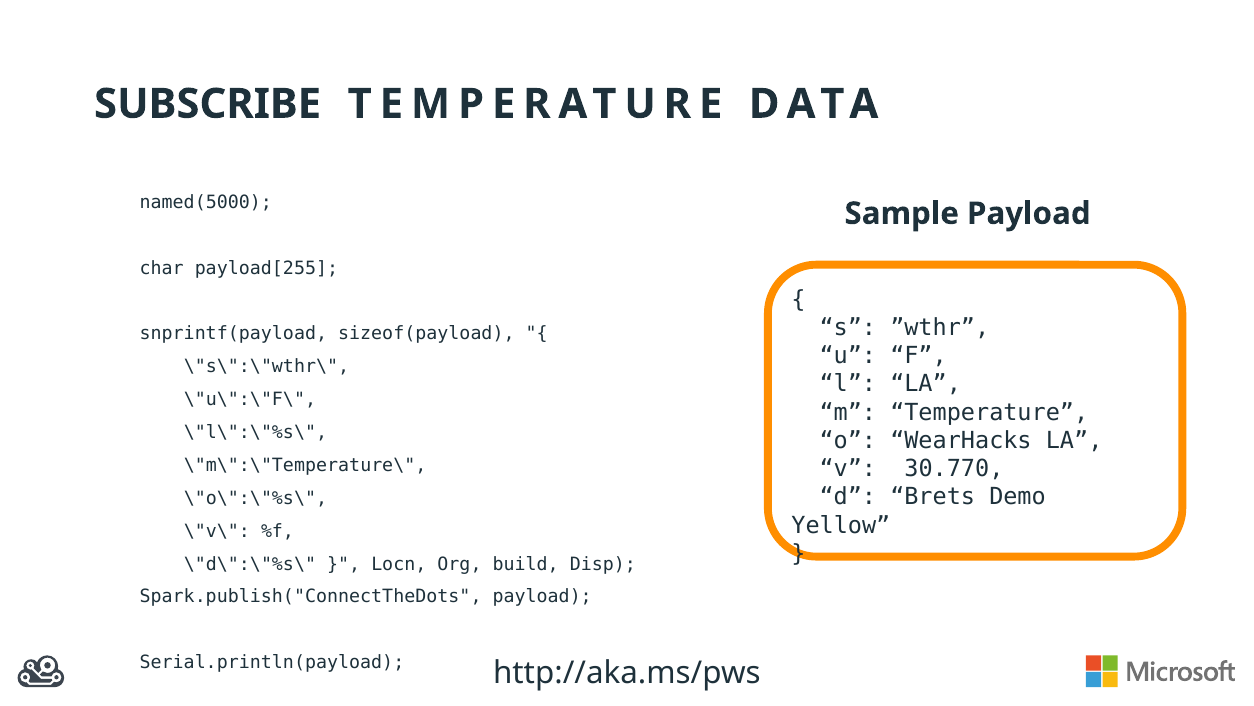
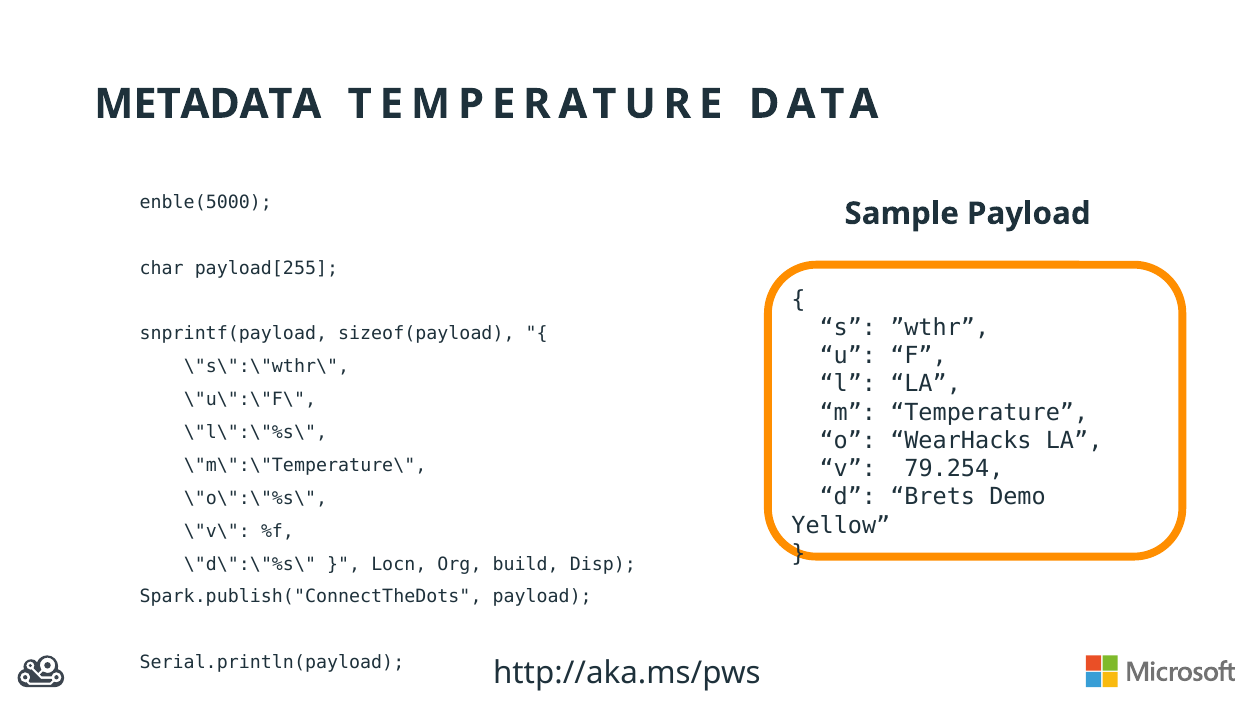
SUBSCRIBE: SUBSCRIBE -> METADATA
named(5000: named(5000 -> enble(5000
30.770: 30.770 -> 79.254
